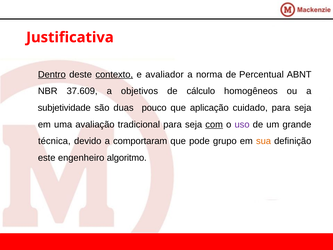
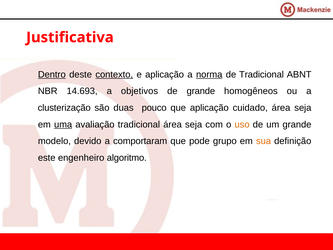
e avaliador: avaliador -> aplicação
norma underline: none -> present
de Percentual: Percentual -> Tradicional
37.609: 37.609 -> 14.693
de cálculo: cálculo -> grande
subjetividade: subjetividade -> clusterização
cuidado para: para -> área
uma underline: none -> present
tradicional para: para -> área
com underline: present -> none
uso colour: purple -> orange
técnica: técnica -> modelo
